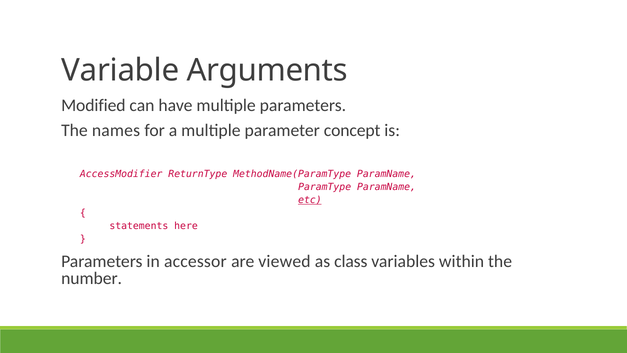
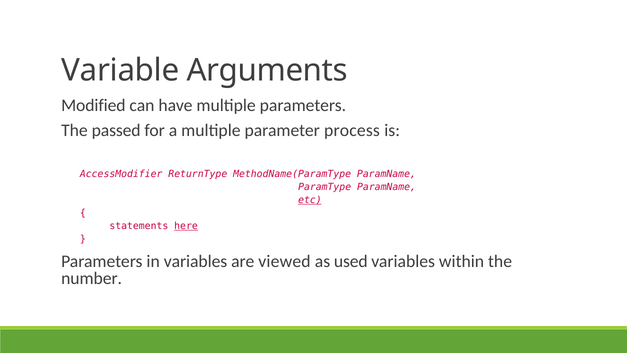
names: names -> passed
concept: concept -> process
here underline: none -> present
in accessor: accessor -> variables
class: class -> used
